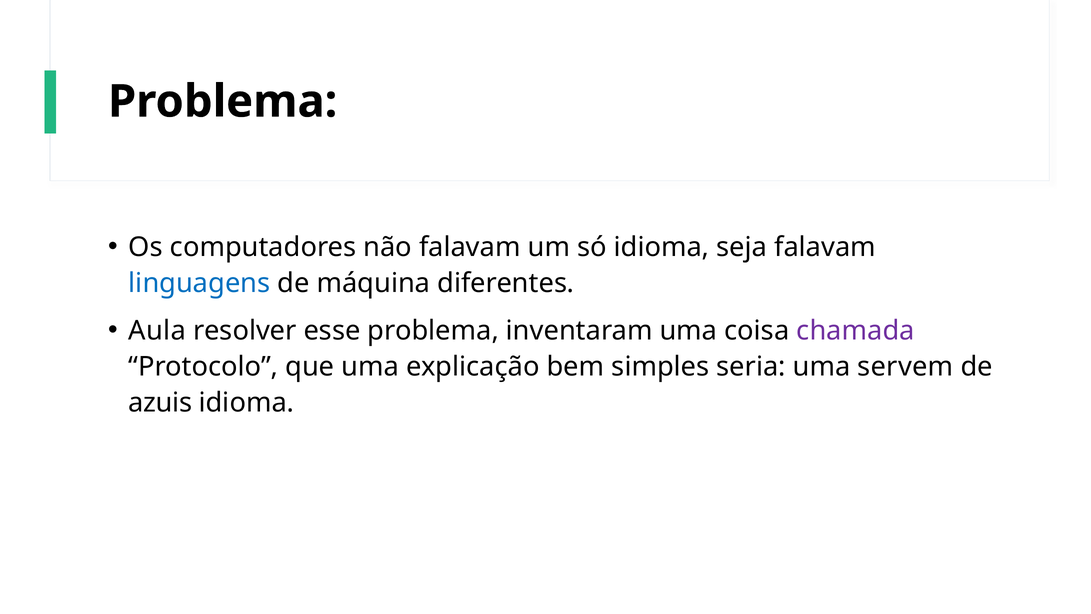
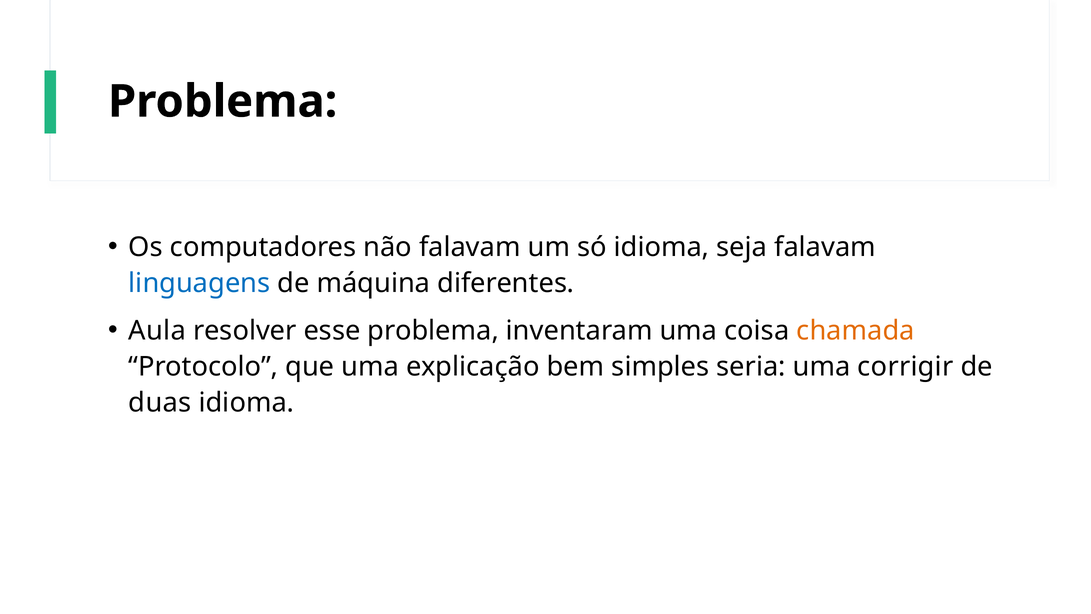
chamada colour: purple -> orange
servem: servem -> corrigir
azuis: azuis -> duas
